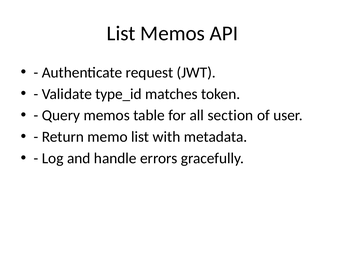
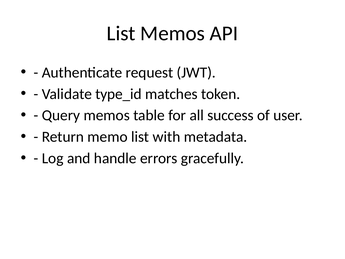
section: section -> success
